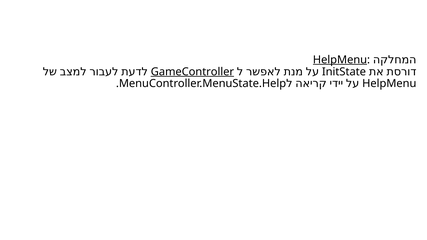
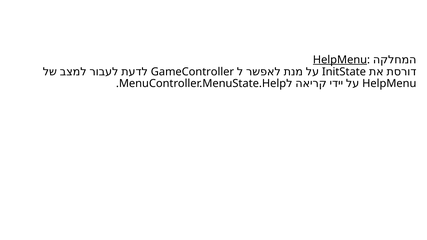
GameController underline: present -> none
